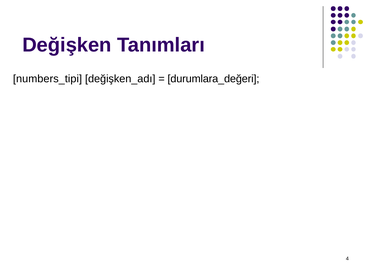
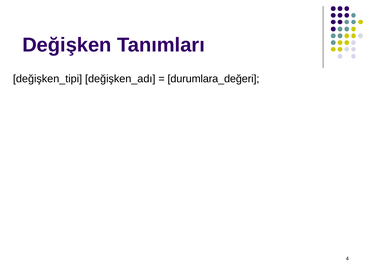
numbers_tipi: numbers_tipi -> değişken_tipi
